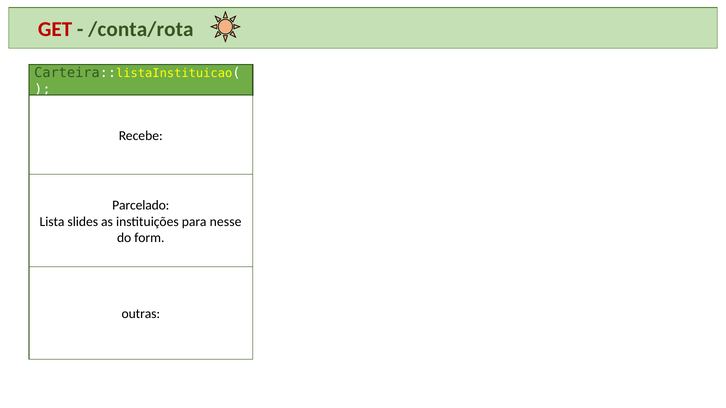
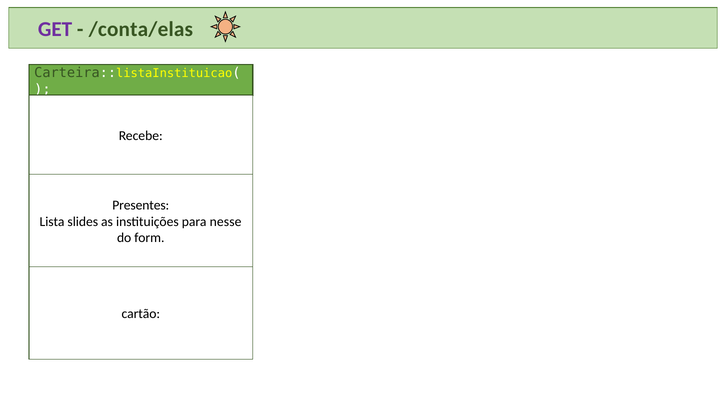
GET colour: red -> purple
/conta/rota: /conta/rota -> /conta/elas
Parcelado: Parcelado -> Presentes
outras: outras -> cartão
